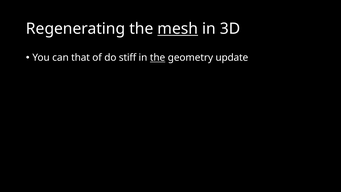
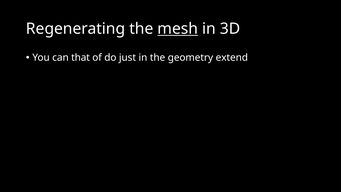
stiff: stiff -> just
the at (158, 58) underline: present -> none
update: update -> extend
